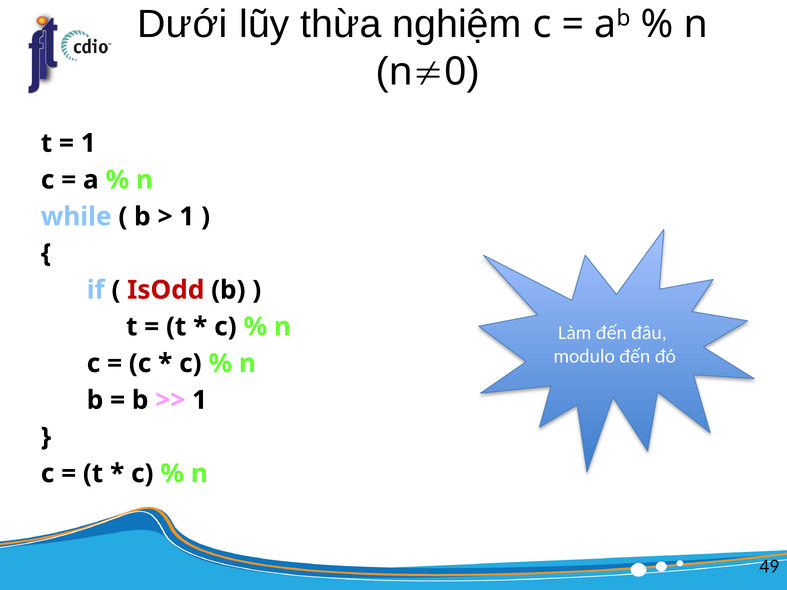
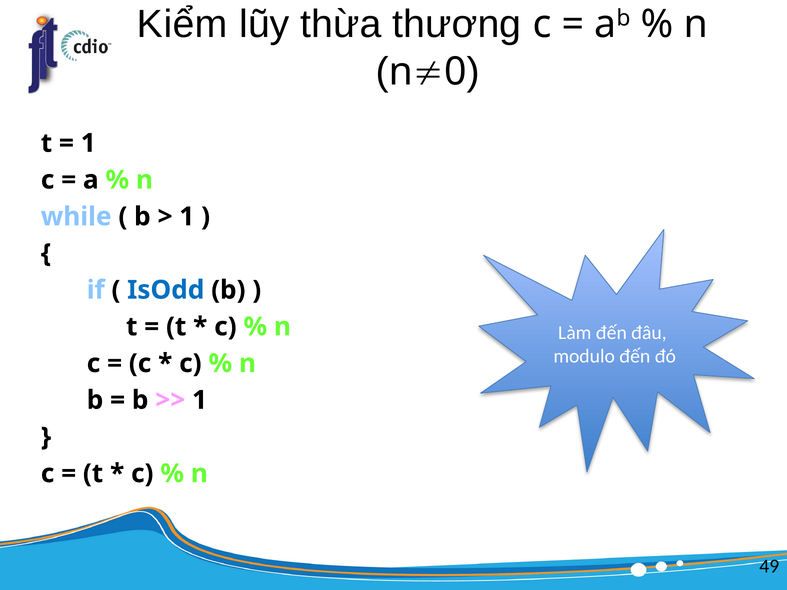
Dưới: Dưới -> Kiểm
nghiệm: nghiệm -> thương
IsOdd colour: red -> blue
